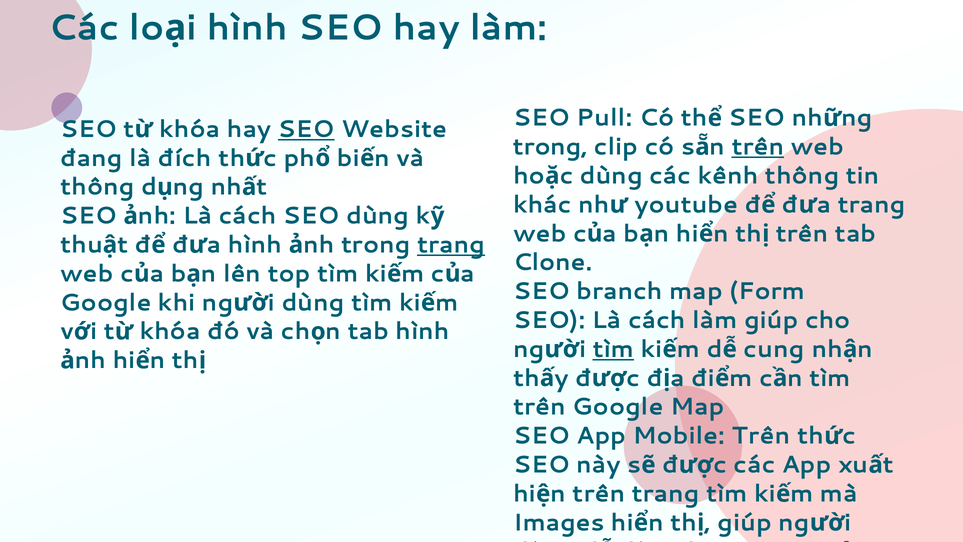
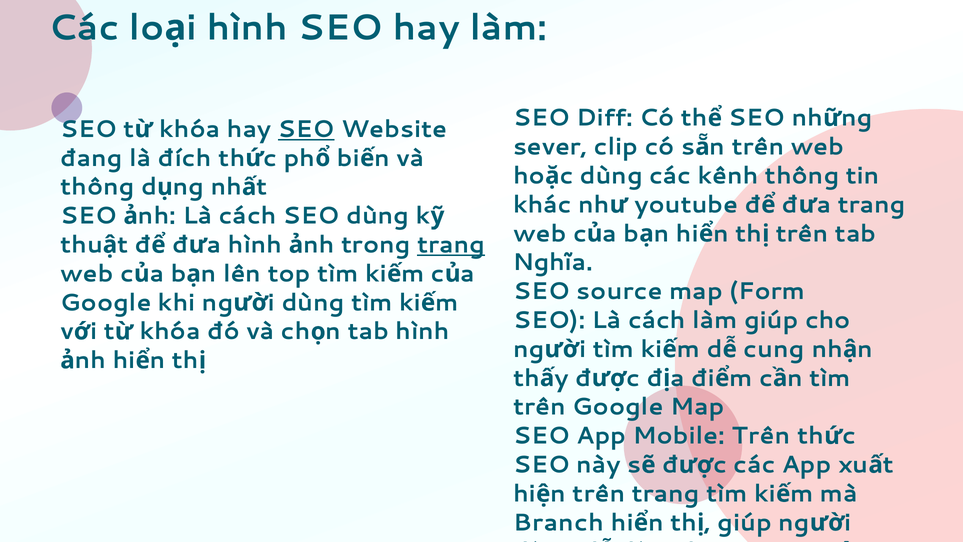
Pull: Pull -> Diff
trong at (550, 147): trong -> sever
trên at (758, 147) underline: present -> none
Clone: Clone -> Nghĩa
branch: branch -> source
tìm at (613, 349) underline: present -> none
Images: Images -> Branch
